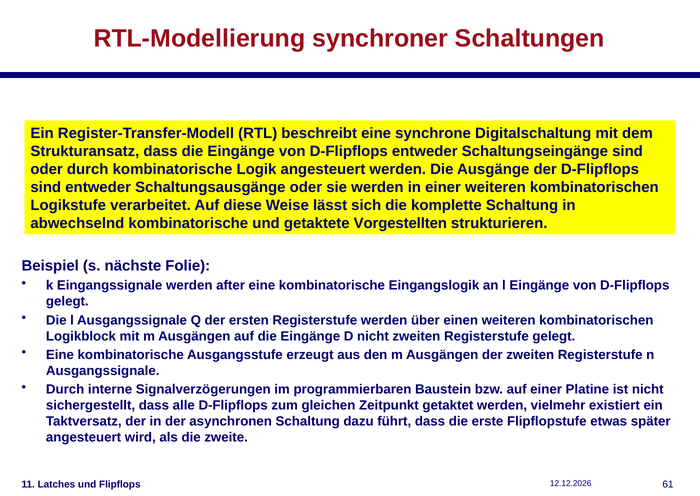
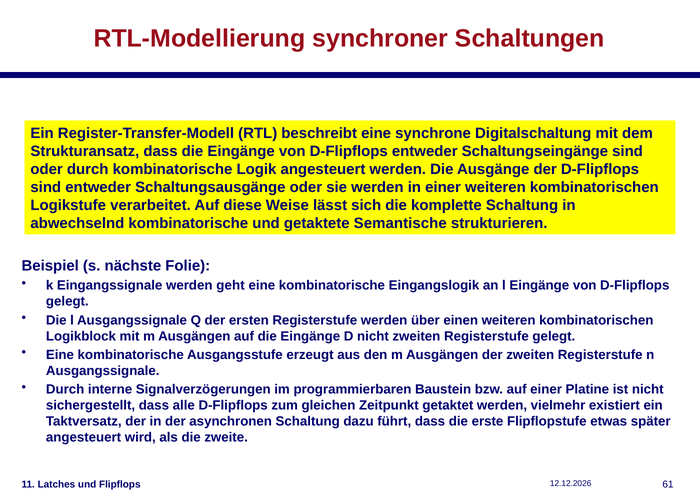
Vorgestellten: Vorgestellten -> Semantische
after: after -> geht
